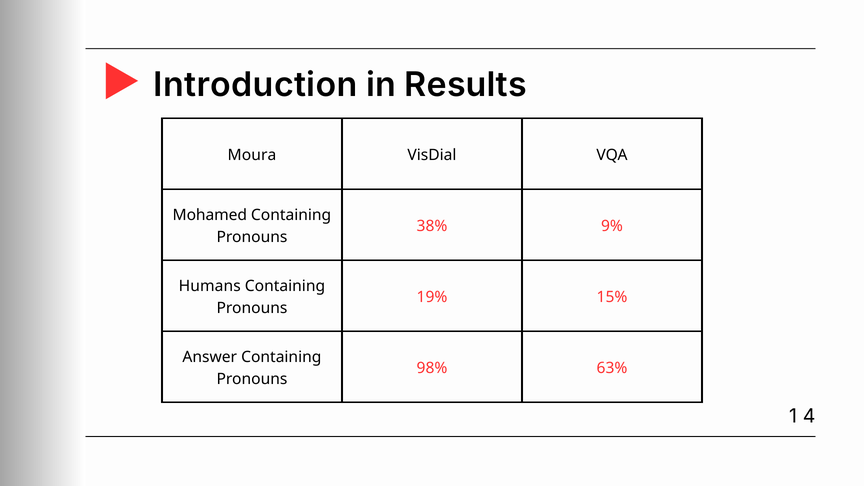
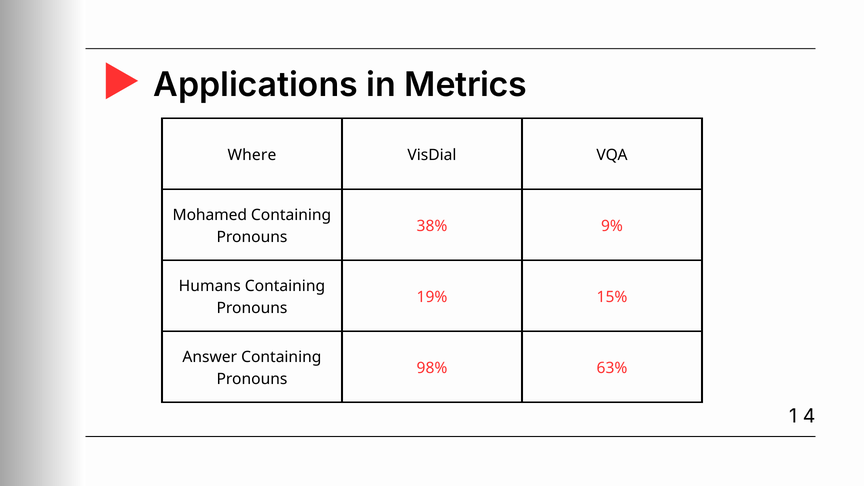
Introduction: Introduction -> Applications
Results: Results -> Metrics
Moura: Moura -> Where
